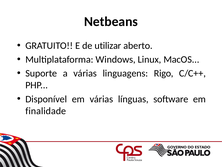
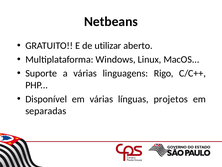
software: software -> projetos
finalidade: finalidade -> separadas
